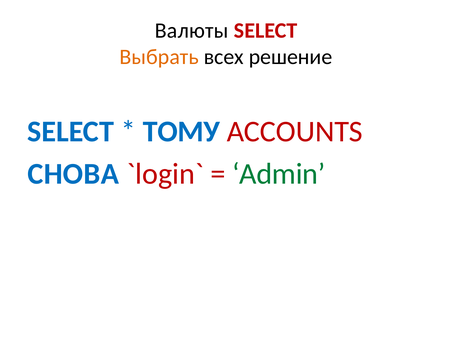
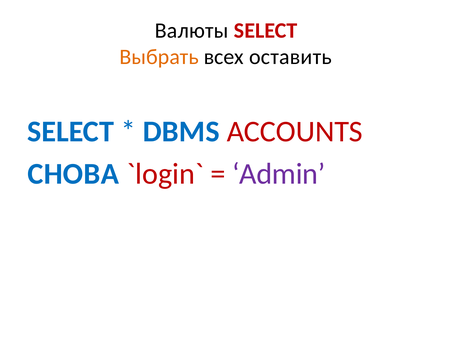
решение: решение -> оставить
ТОМУ: ТОМУ -> DBMS
Admin colour: green -> purple
